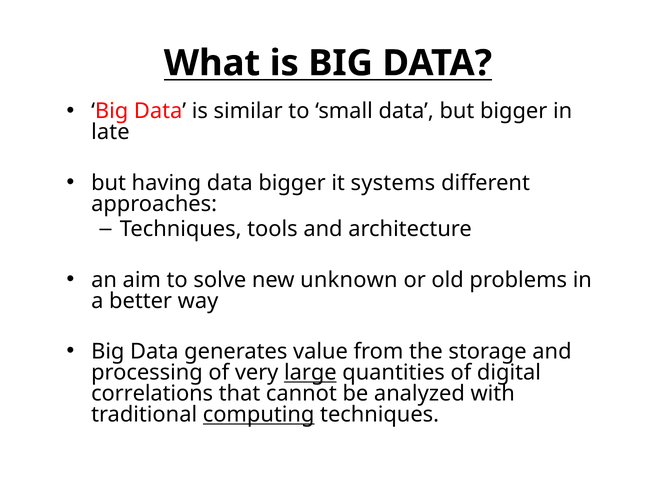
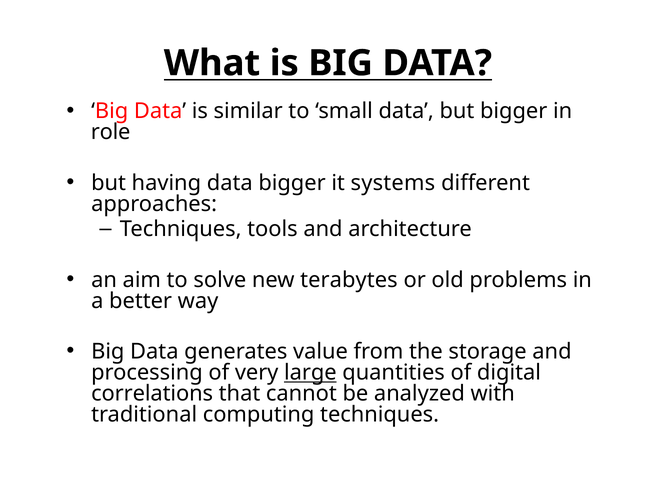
late: late -> role
unknown: unknown -> terabytes
computing underline: present -> none
